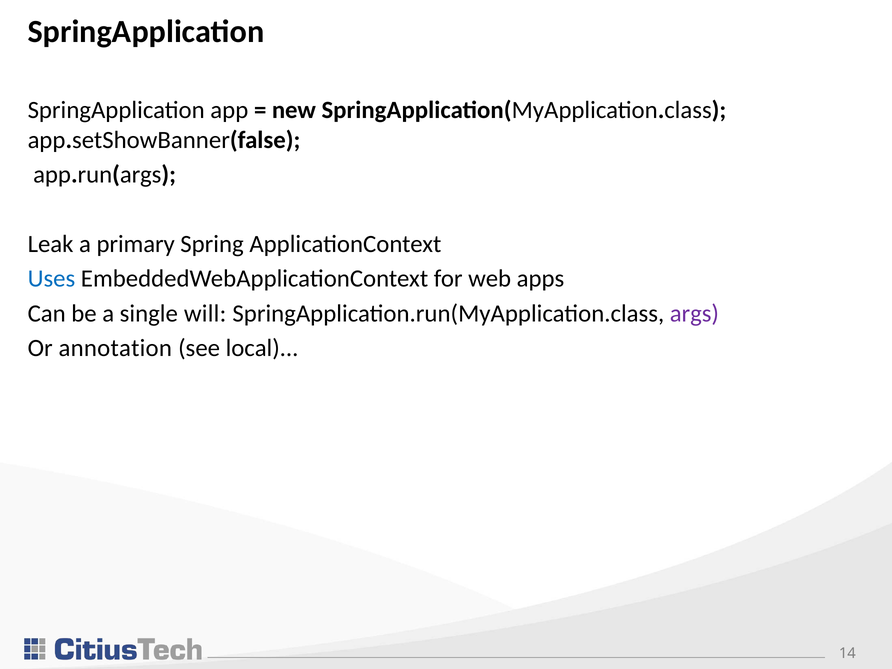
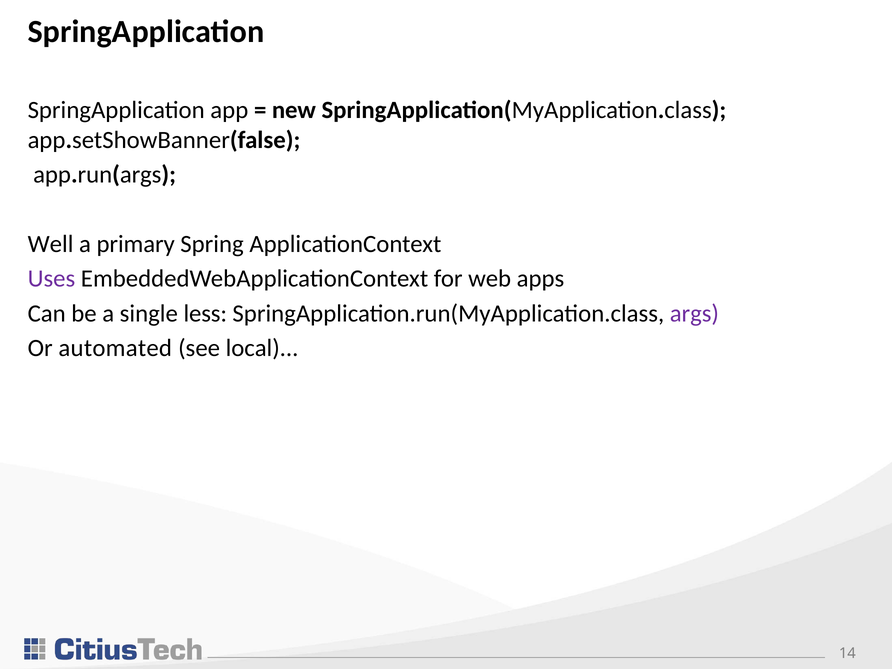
Leak: Leak -> Well
Uses colour: blue -> purple
will: will -> less
annotation: annotation -> automated
